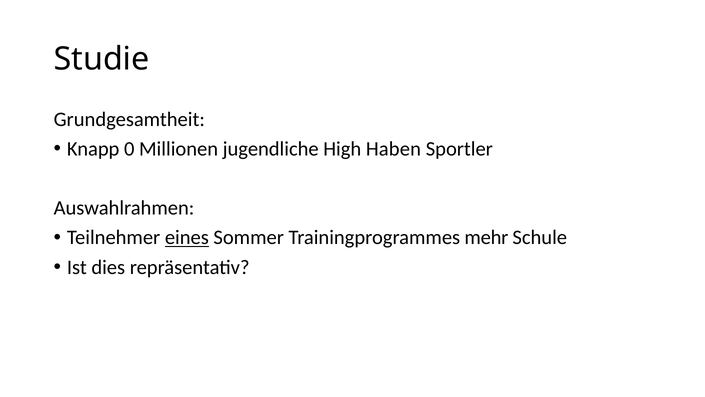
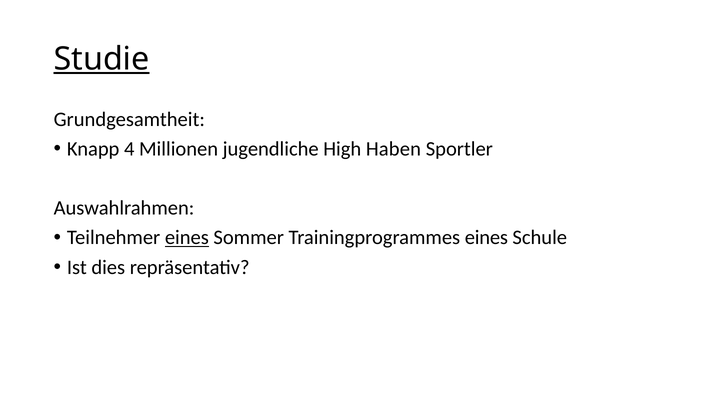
Studie underline: none -> present
0: 0 -> 4
Trainingprogrammes mehr: mehr -> eines
